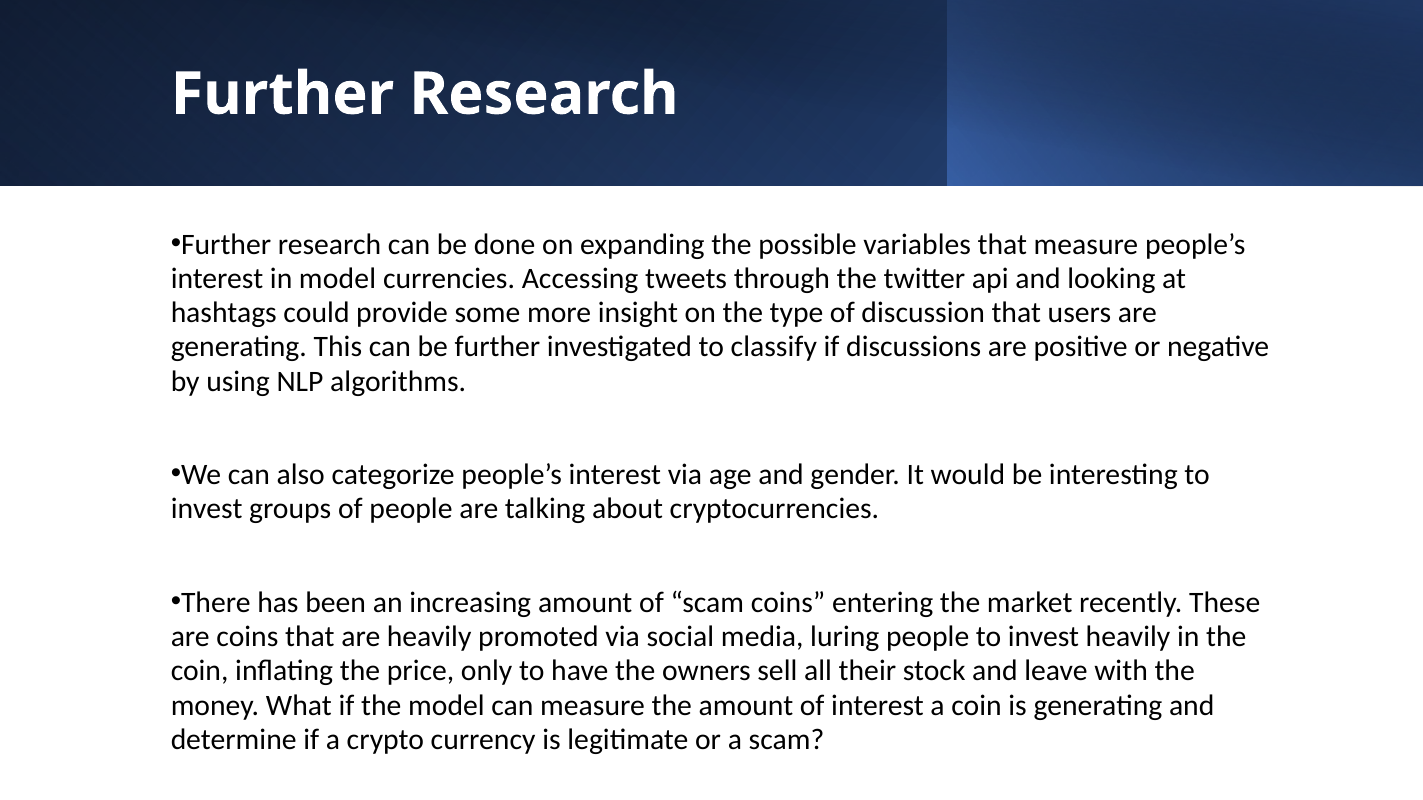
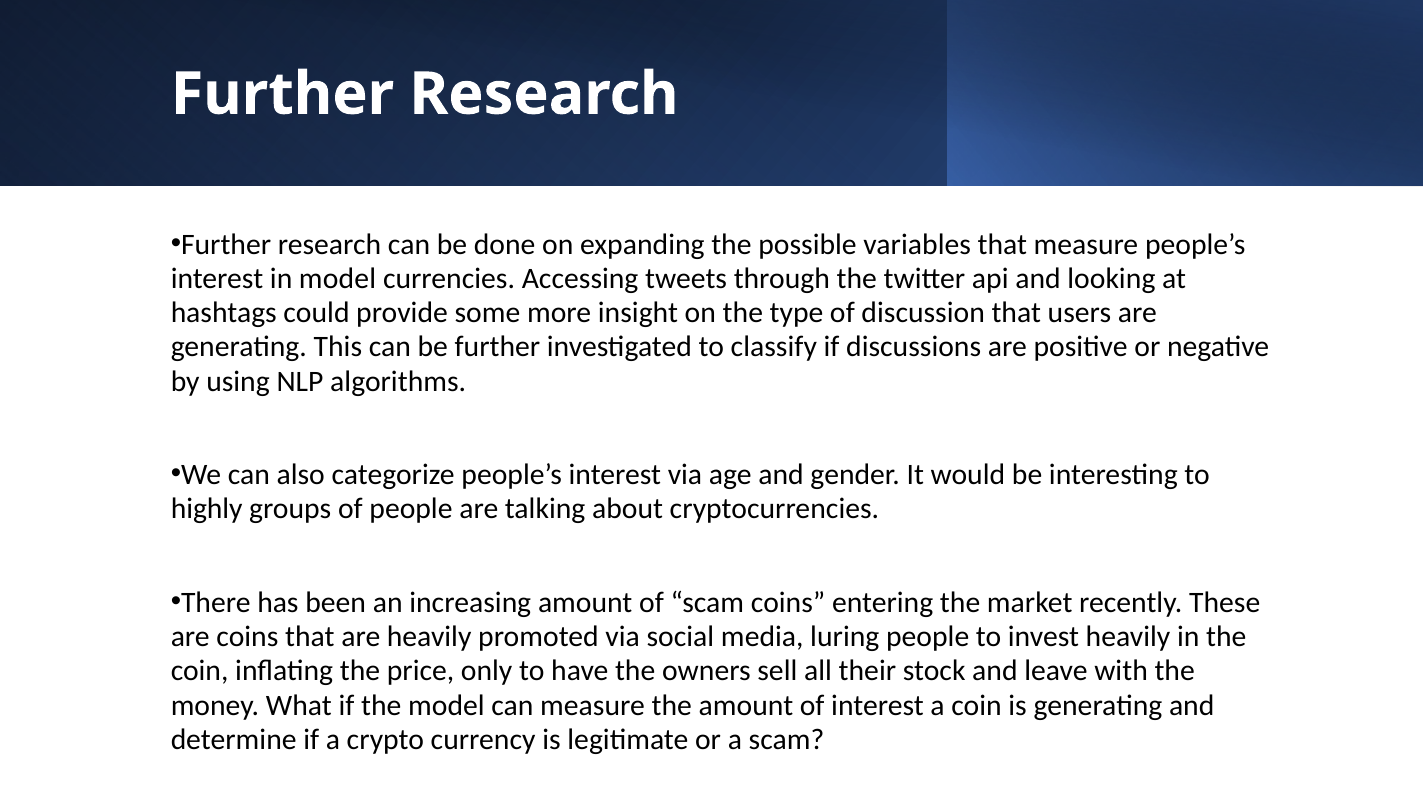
invest at (207, 509): invest -> highly
